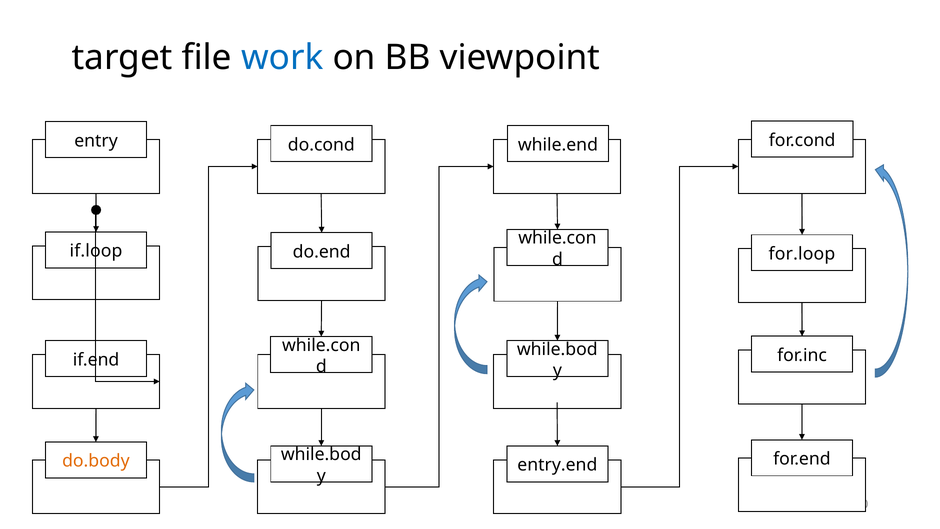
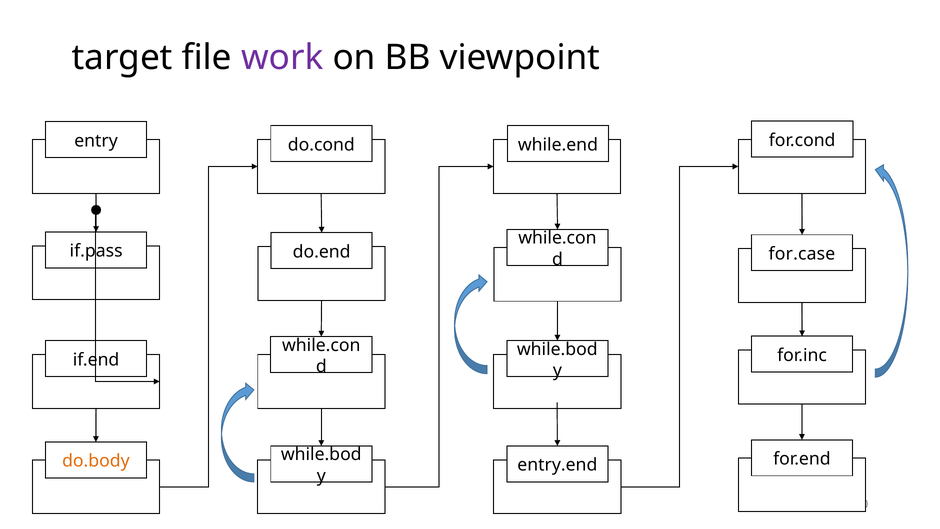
work colour: blue -> purple
if.loop: if.loop -> if.pass
for.loop: for.loop -> for.case
